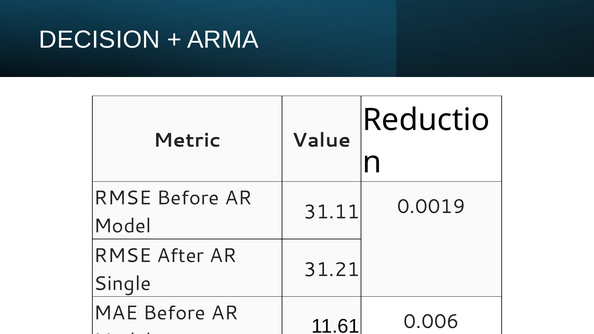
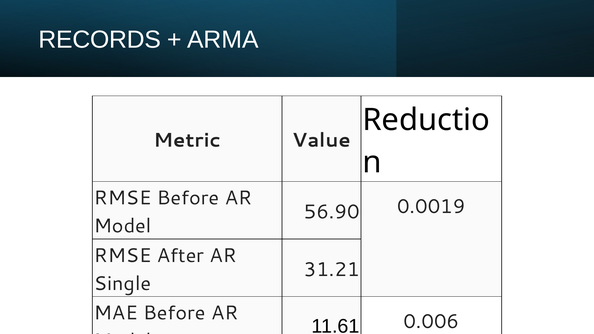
DECISION: DECISION -> RECORDS
31.11: 31.11 -> 56.90
